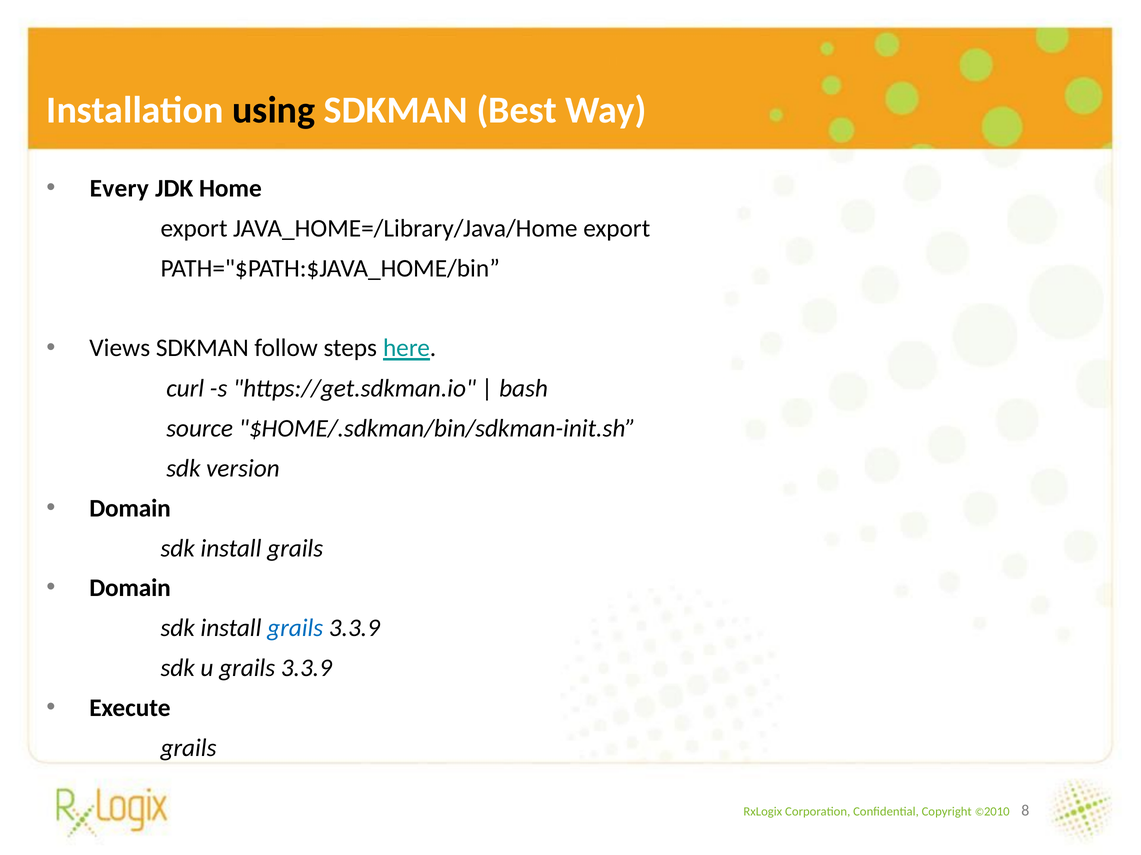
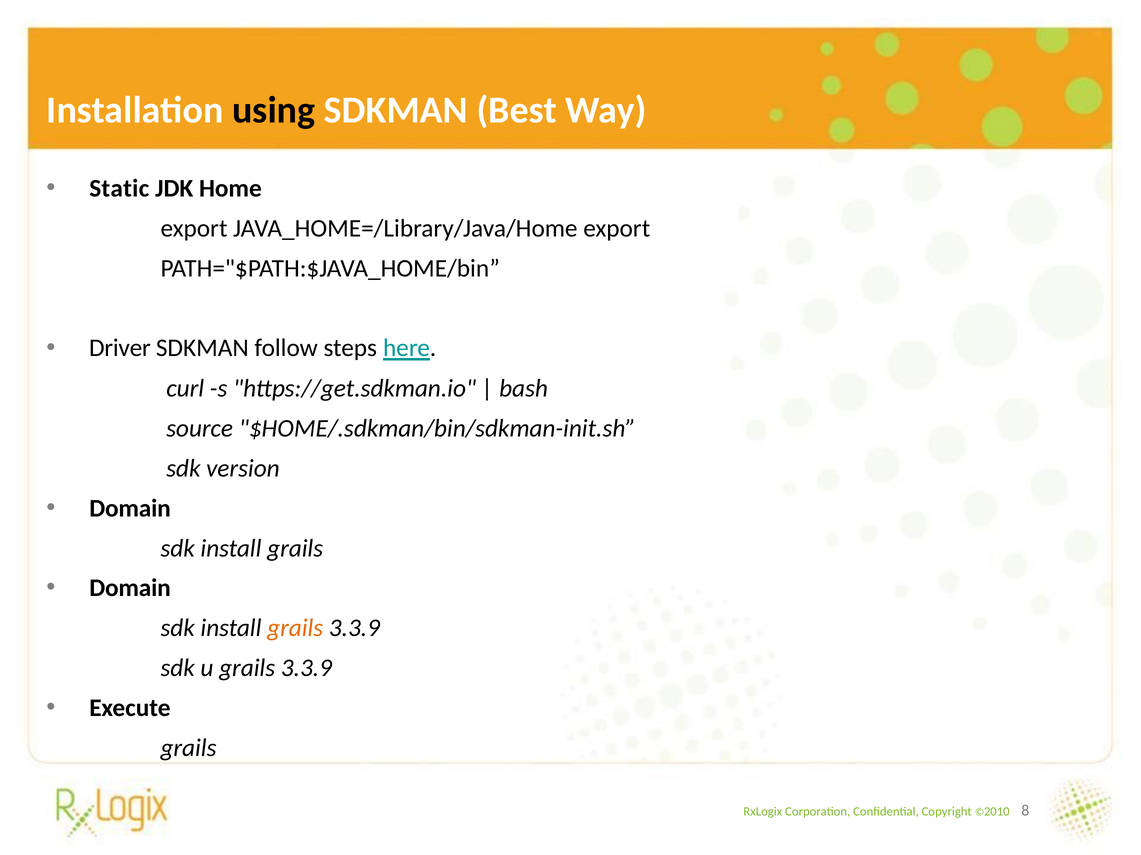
Every: Every -> Static
Views: Views -> Driver
grails at (295, 629) colour: blue -> orange
